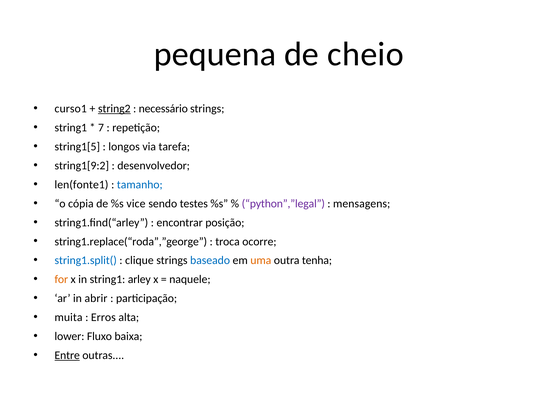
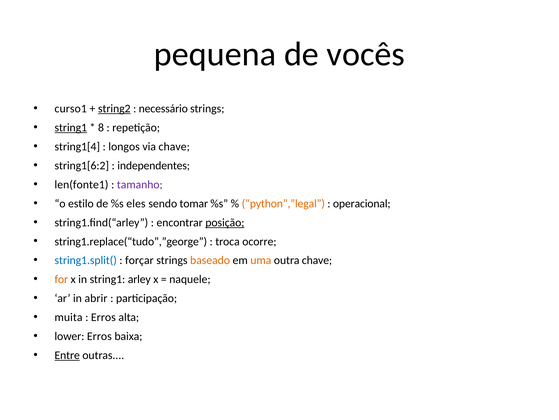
cheio: cheio -> vocês
string1 at (71, 127) underline: none -> present
7: 7 -> 8
string1[5: string1[5 -> string1[4
via tarefa: tarefa -> chave
string1[9:2: string1[9:2 -> string1[6:2
desenvolvedor: desenvolvedor -> independentes
tamanho colour: blue -> purple
cópia: cópia -> estilo
vice: vice -> eles
testes: testes -> tomar
python”,”legal colour: purple -> orange
mensagens: mensagens -> operacional
posição underline: none -> present
string1.replace(“roda”,”george: string1.replace(“roda”,”george -> string1.replace(“tudo”,”george
clique: clique -> forçar
baseado colour: blue -> orange
outra tenha: tenha -> chave
lower Fluxo: Fluxo -> Erros
